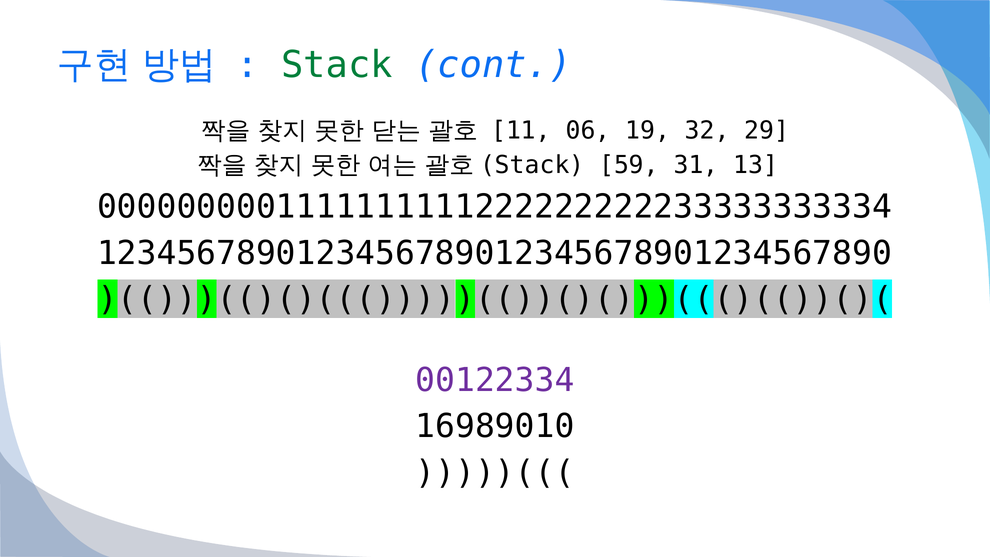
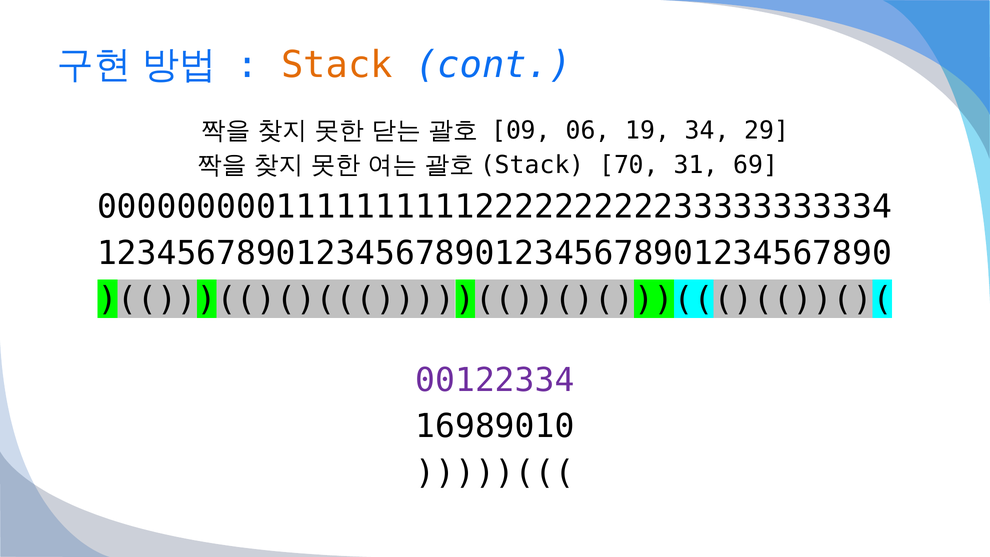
Stack colour: green -> orange
11: 11 -> 09
32: 32 -> 34
59: 59 -> 70
13: 13 -> 69
